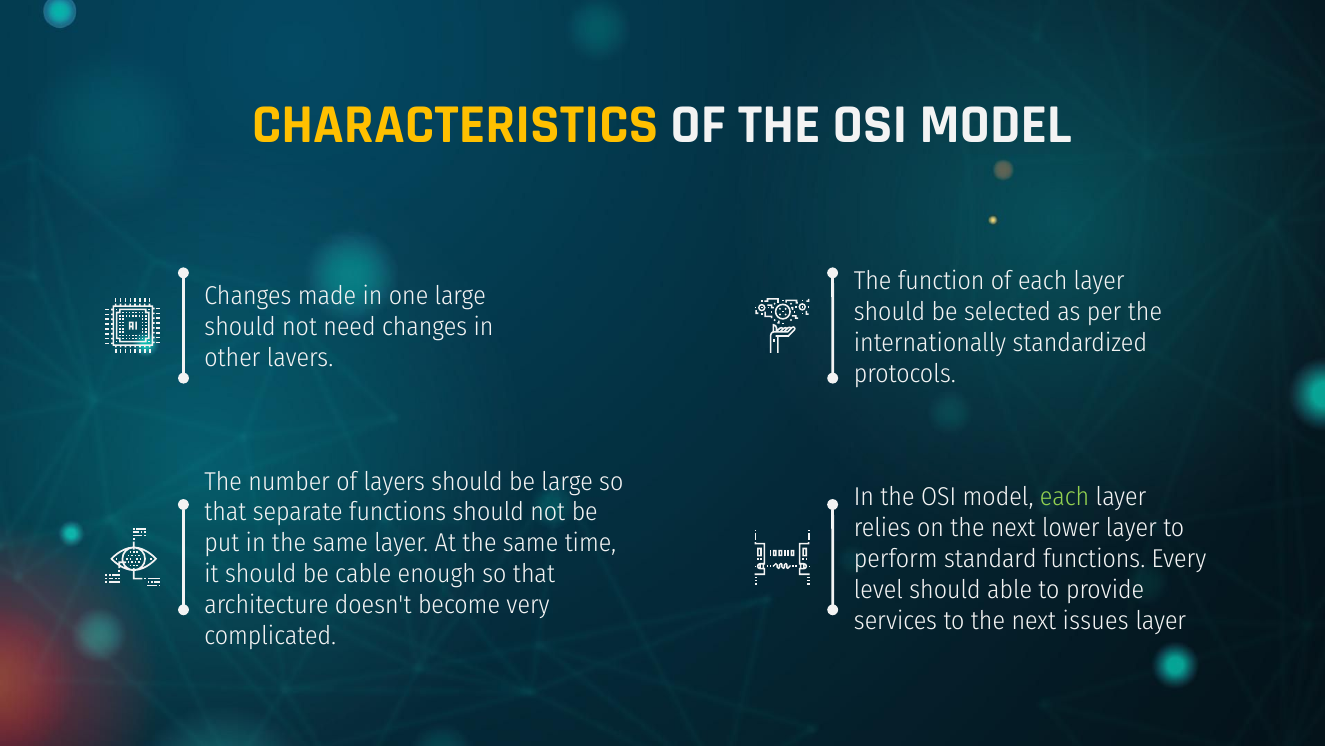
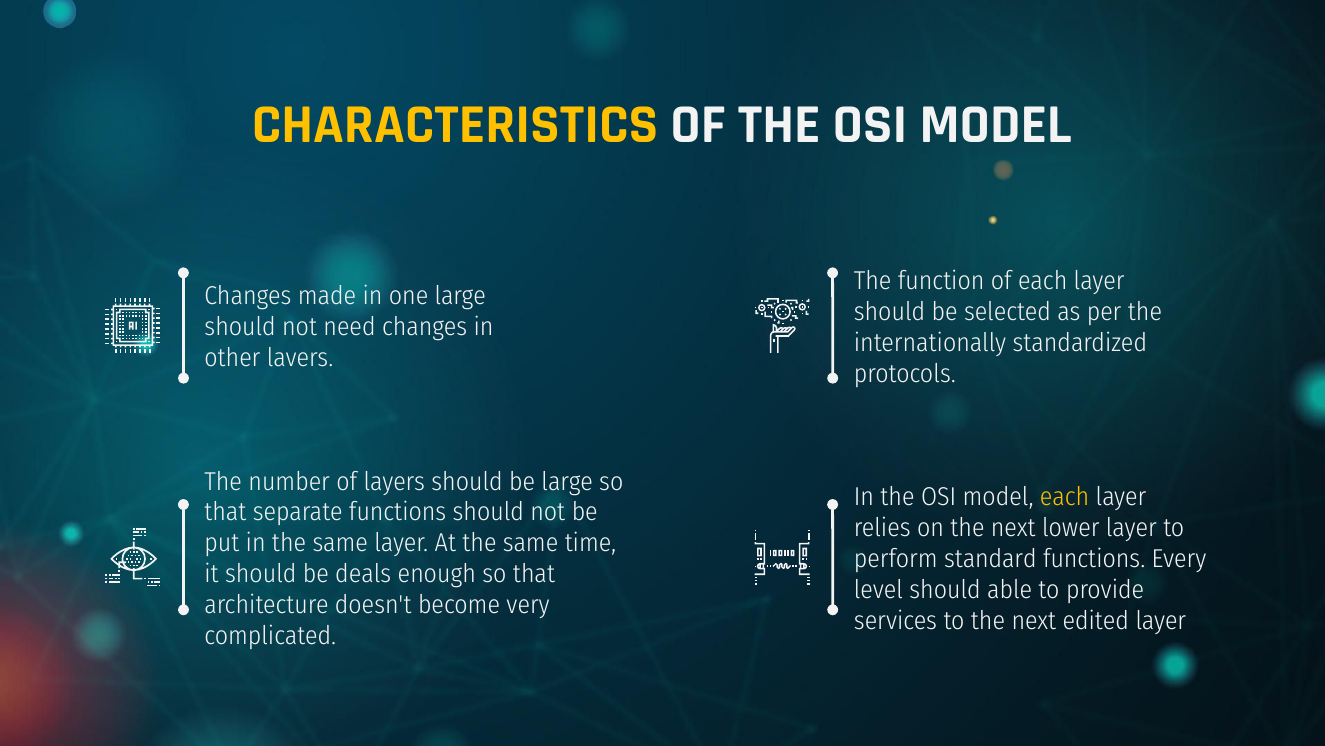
each at (1065, 497) colour: light green -> yellow
cable: cable -> deals
issues: issues -> edited
